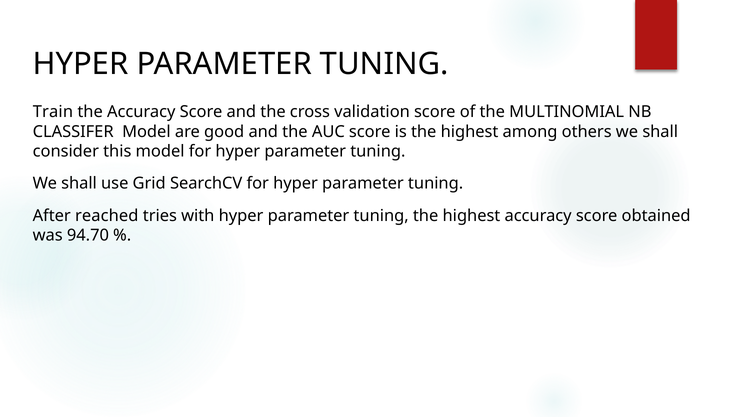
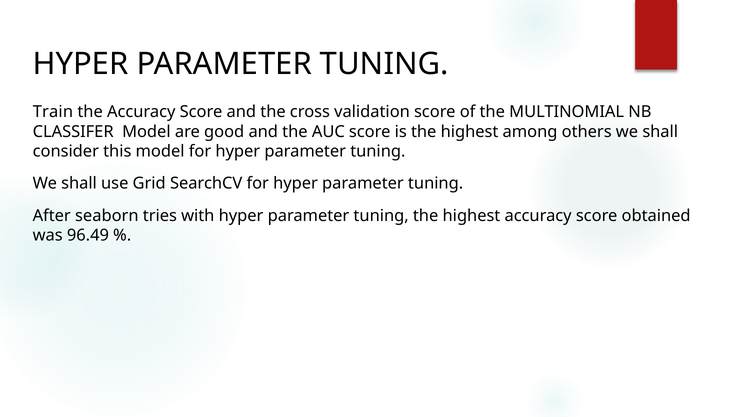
reached: reached -> seaborn
94.70: 94.70 -> 96.49
